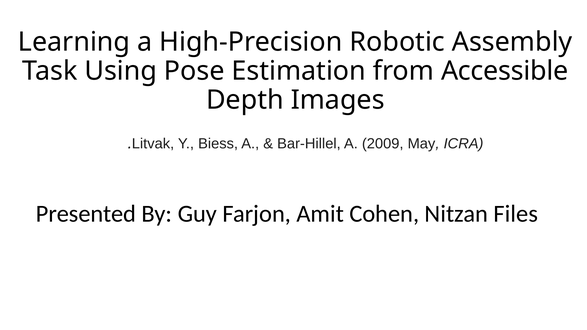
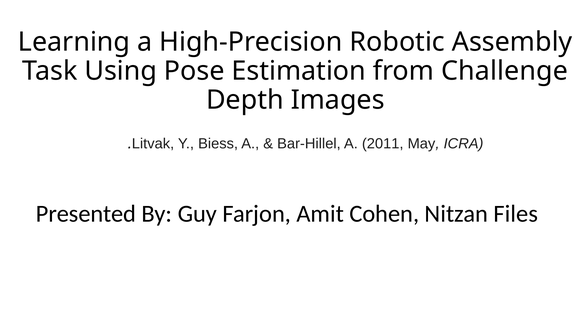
Accessible: Accessible -> Challenge
2009: 2009 -> 2011
